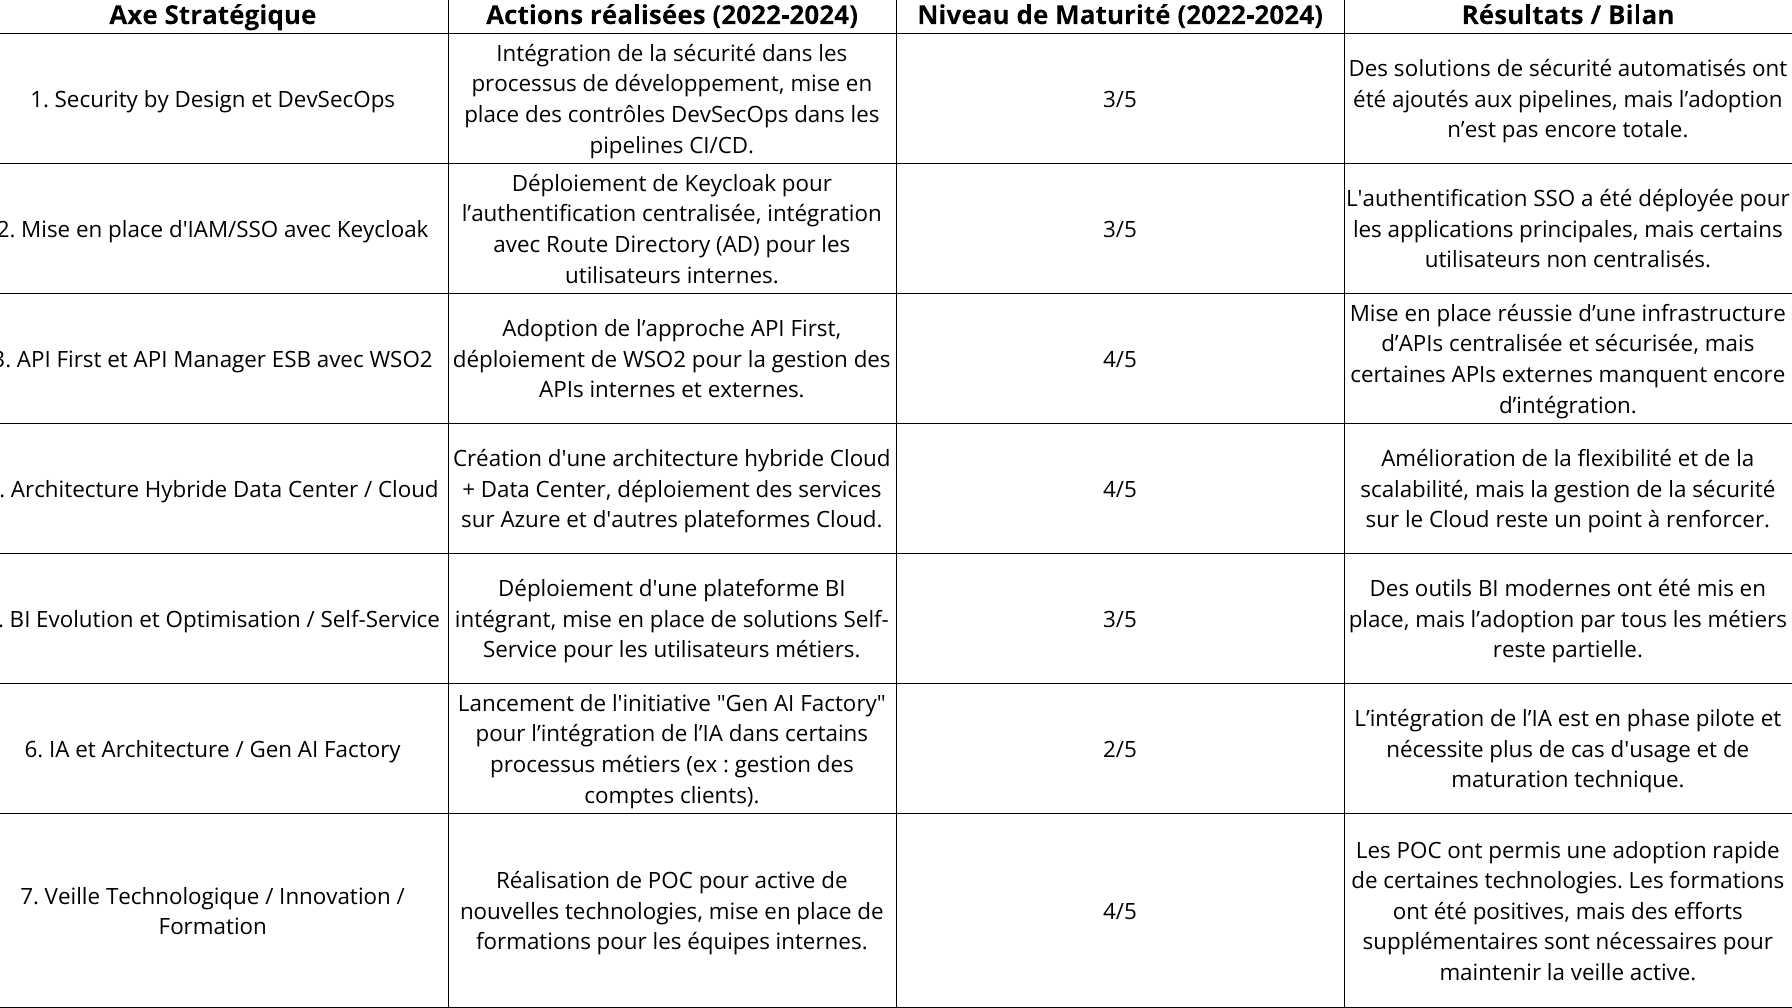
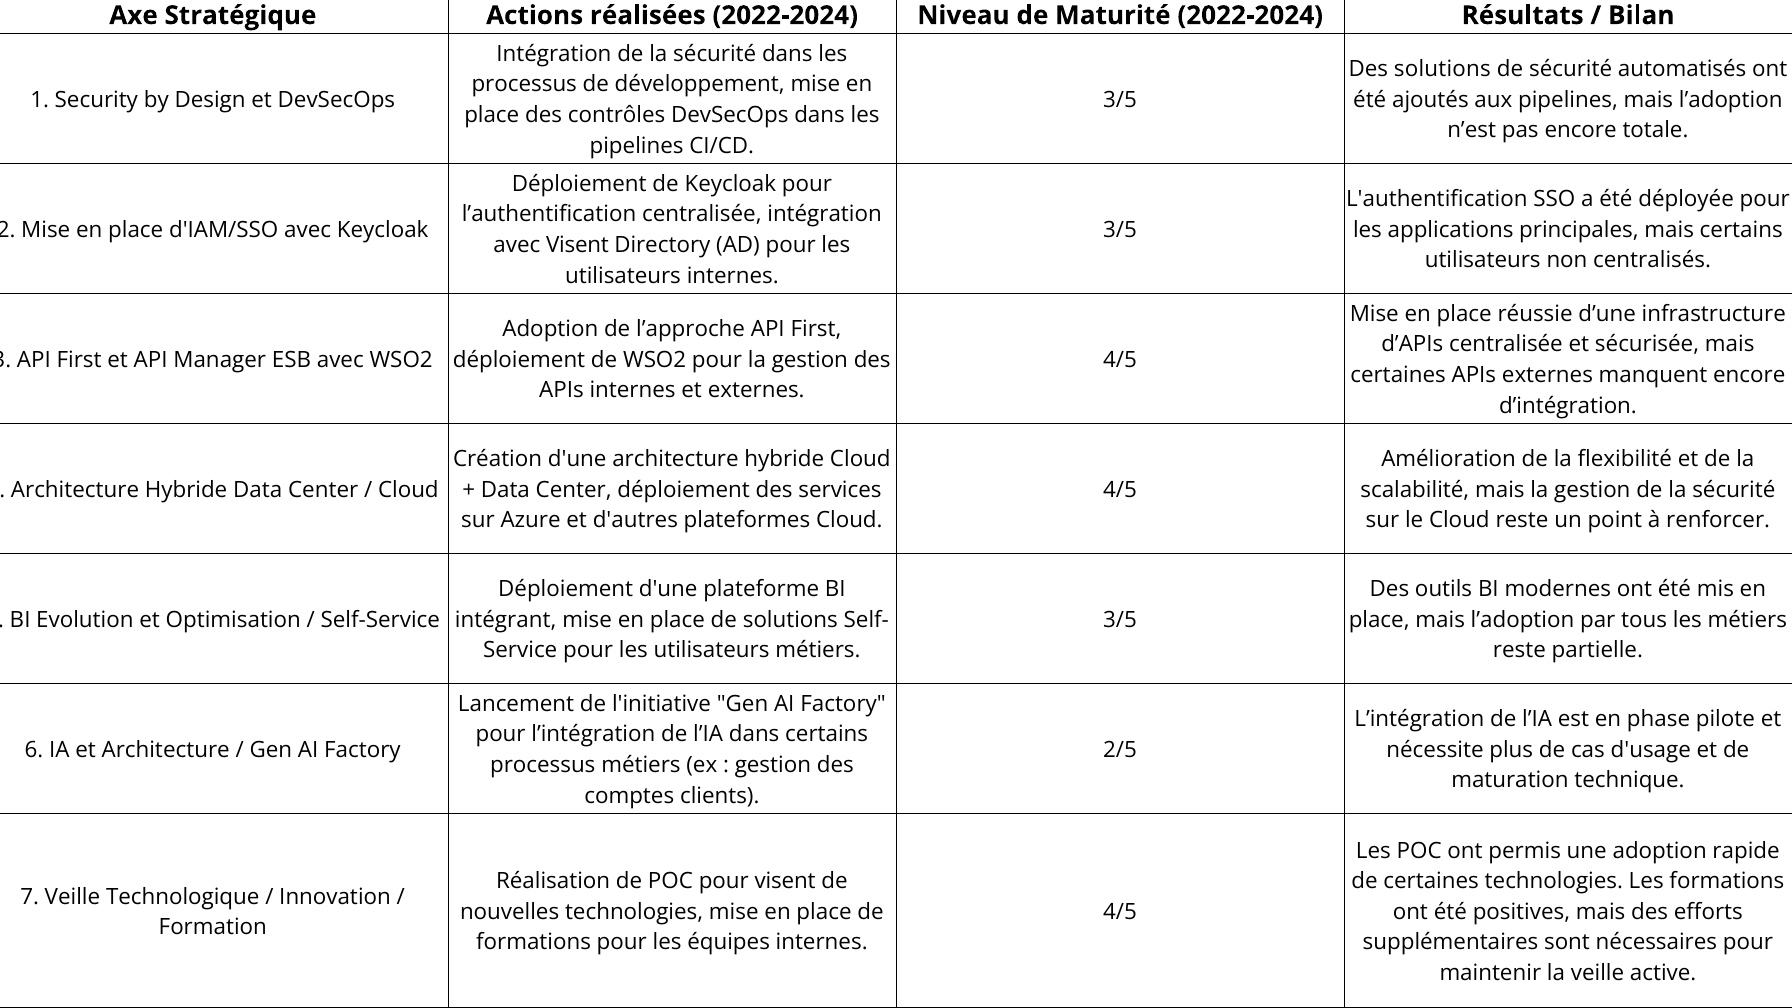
avec Route: Route -> Visent
pour active: active -> visent
